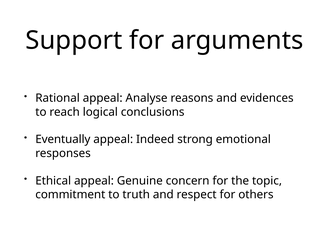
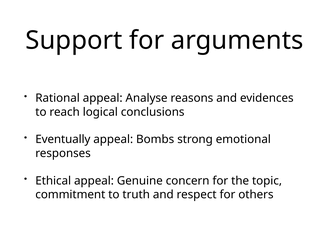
Indeed: Indeed -> Bombs
